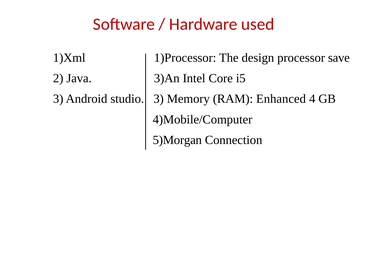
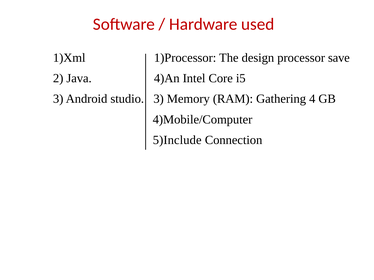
3)An: 3)An -> 4)An
Enhanced: Enhanced -> Gathering
5)Morgan: 5)Morgan -> 5)Include
